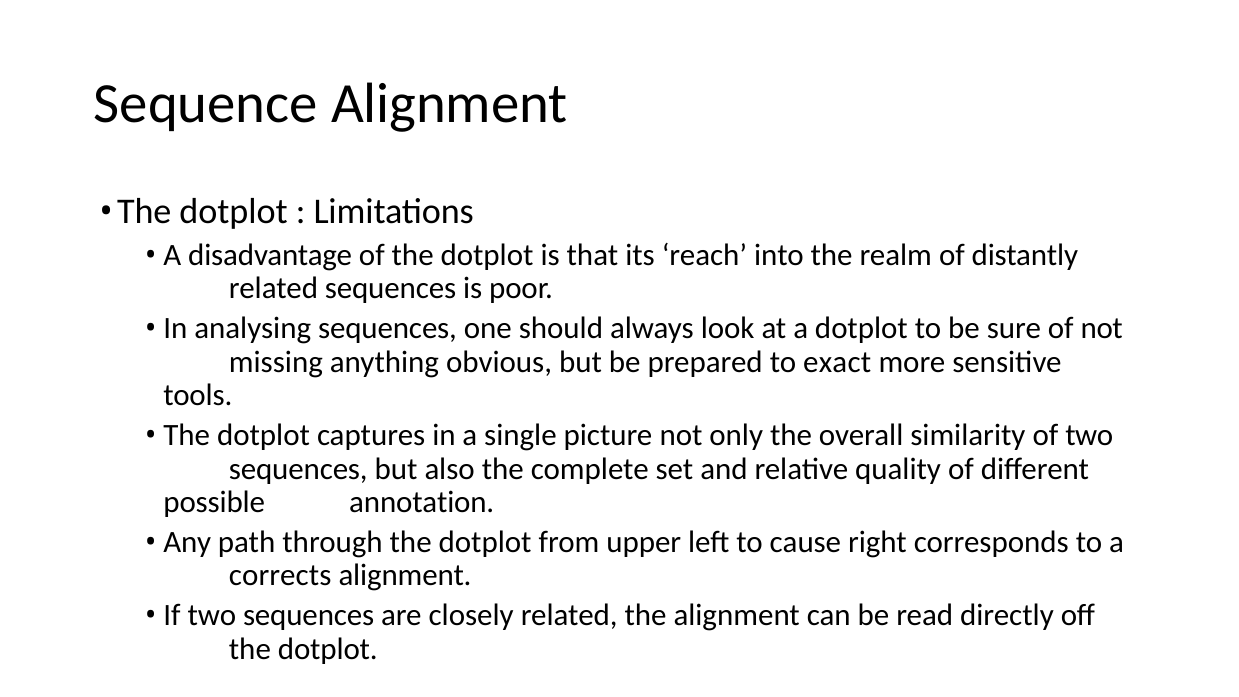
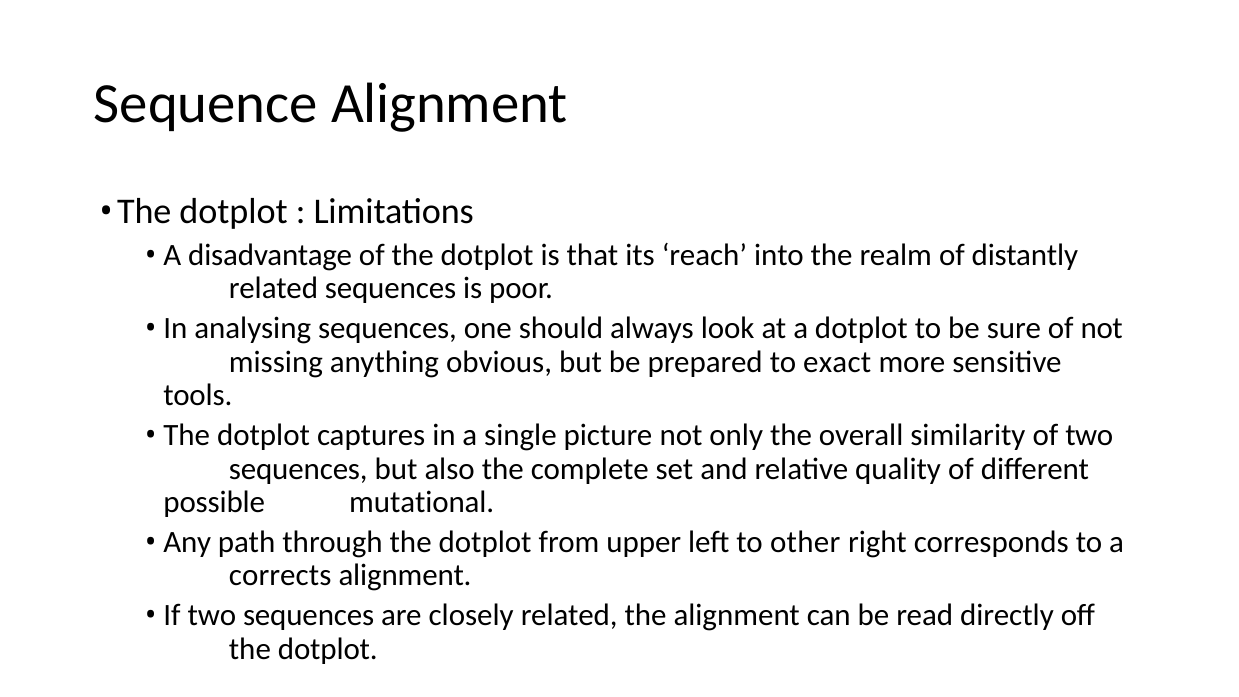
annotation: annotation -> mutational
cause: cause -> other
